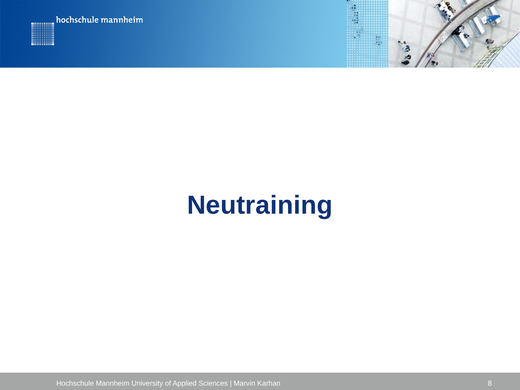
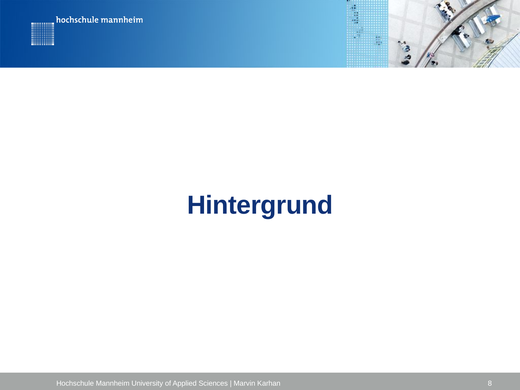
Neutraining: Neutraining -> Hintergrund
